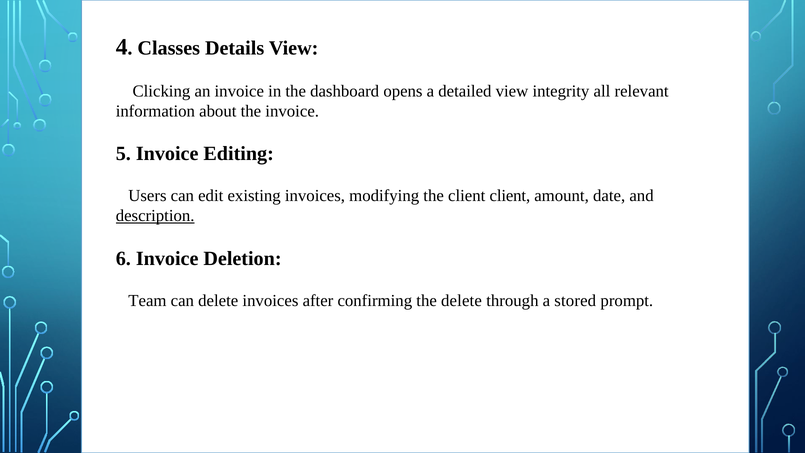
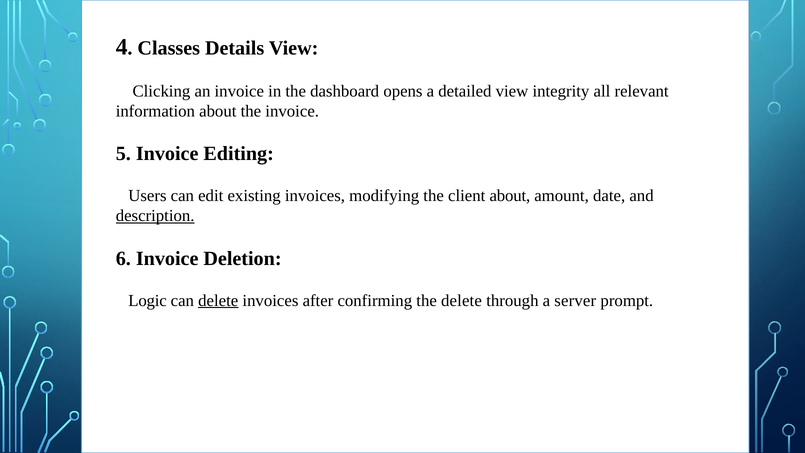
client client: client -> about
Team: Team -> Logic
delete at (218, 300) underline: none -> present
stored: stored -> server
